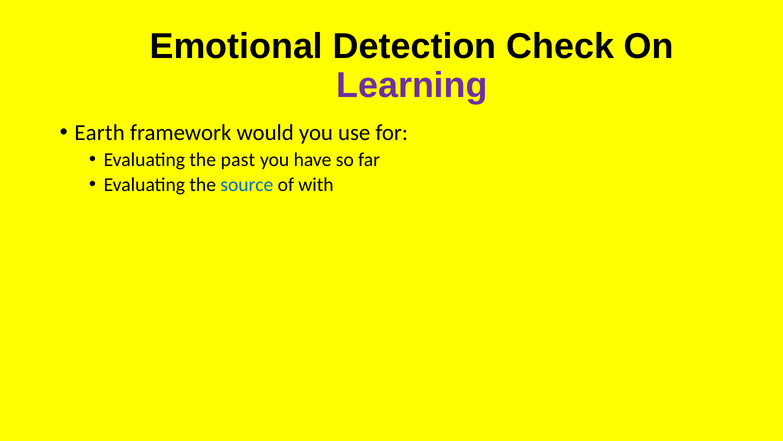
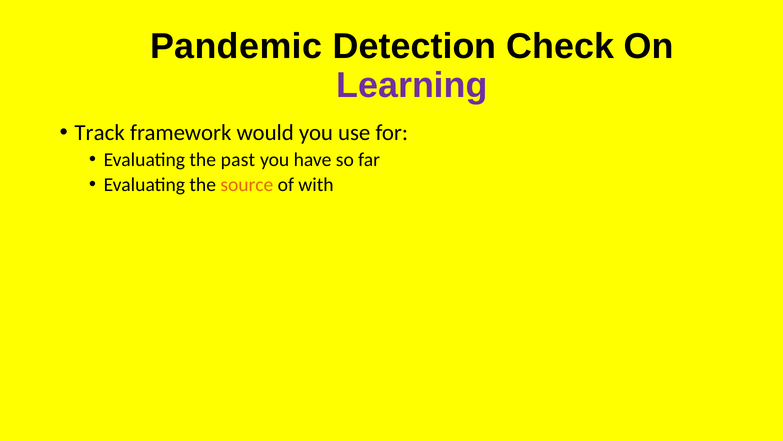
Emotional: Emotional -> Pandemic
Earth: Earth -> Track
source colour: blue -> orange
